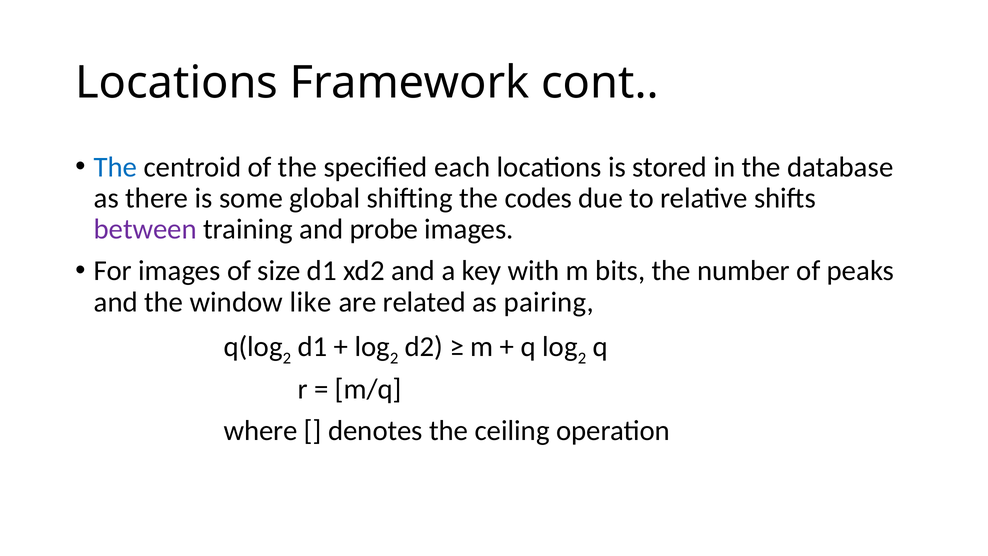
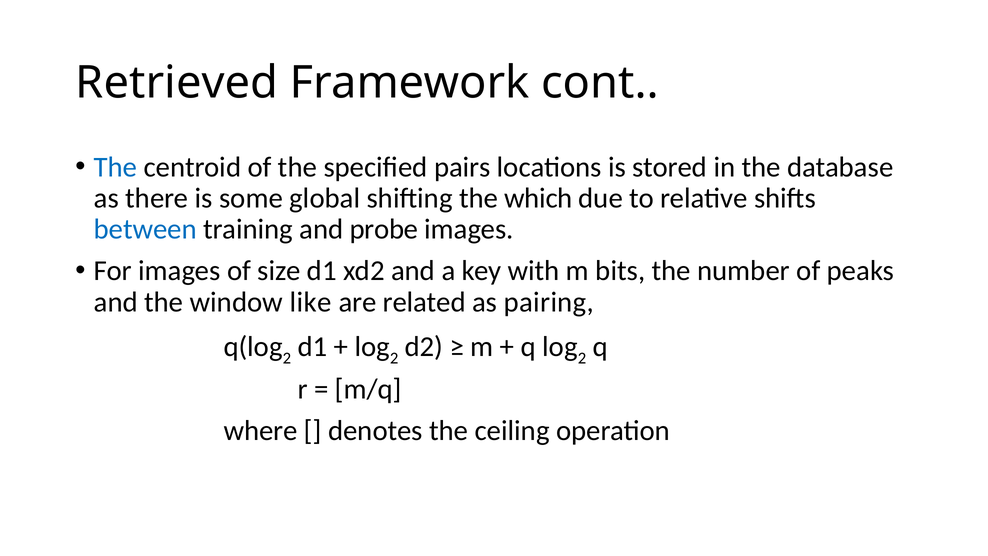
Locations at (177, 83): Locations -> Retrieved
each: each -> pairs
codes: codes -> which
between colour: purple -> blue
